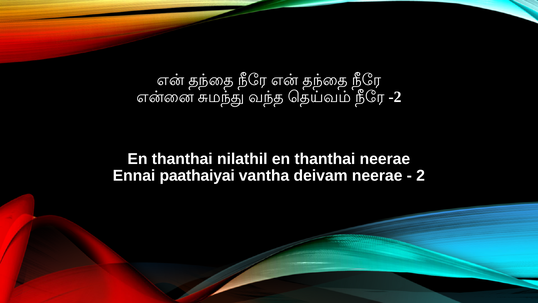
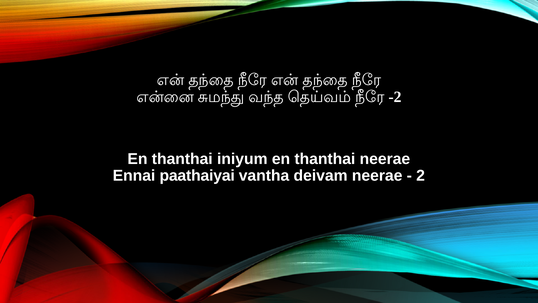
nilathil: nilathil -> iniyum
